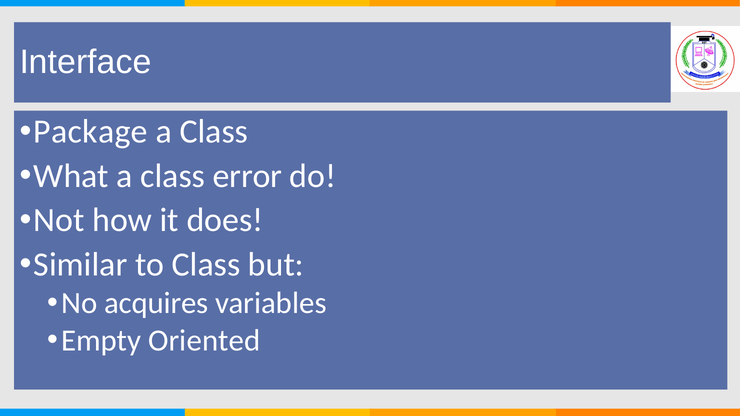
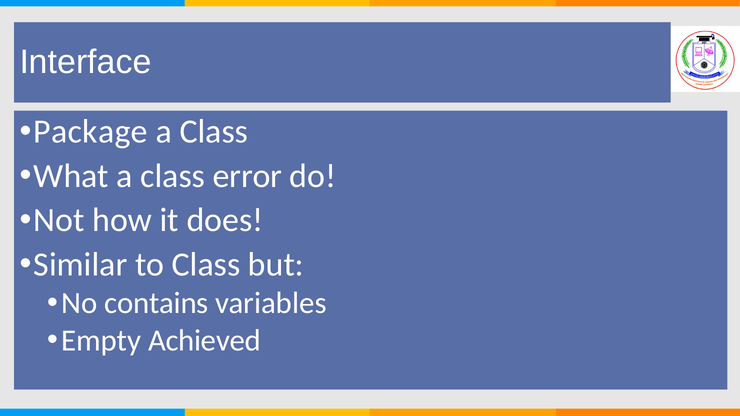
acquires: acquires -> contains
Oriented: Oriented -> Achieved
